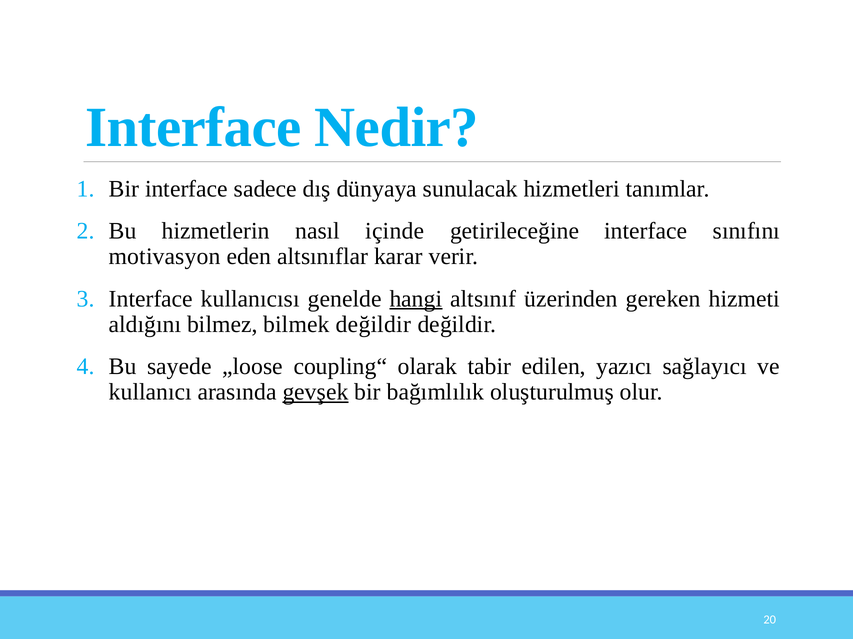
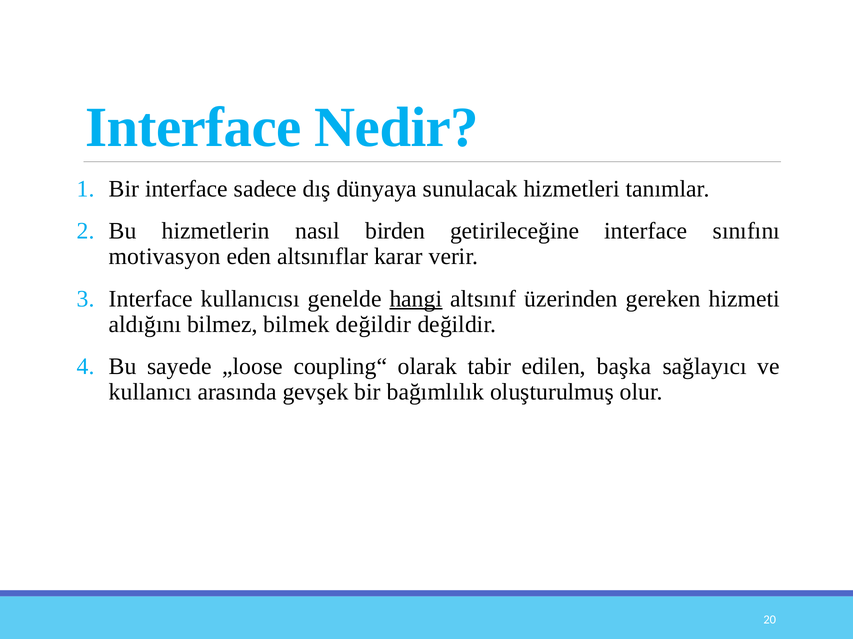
içinde: içinde -> birden
yazıcı: yazıcı -> başka
gevşek underline: present -> none
